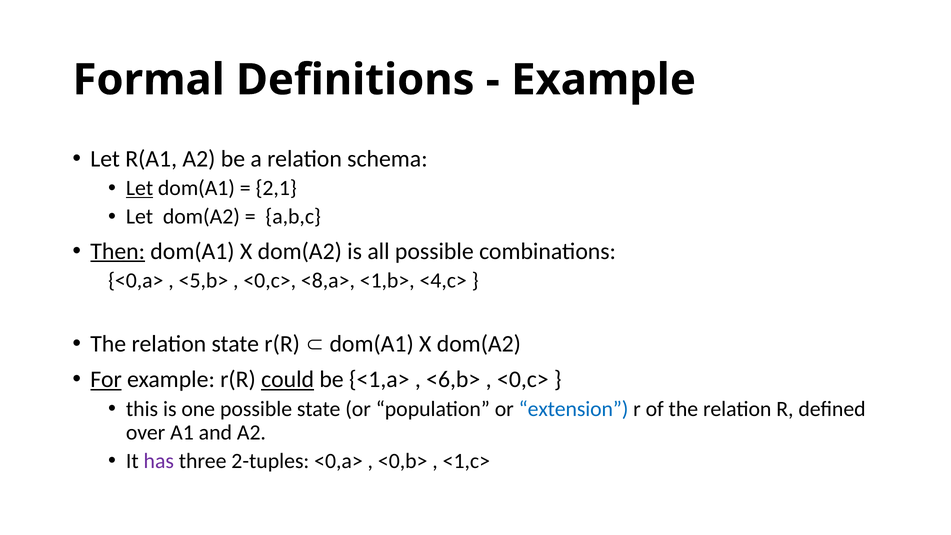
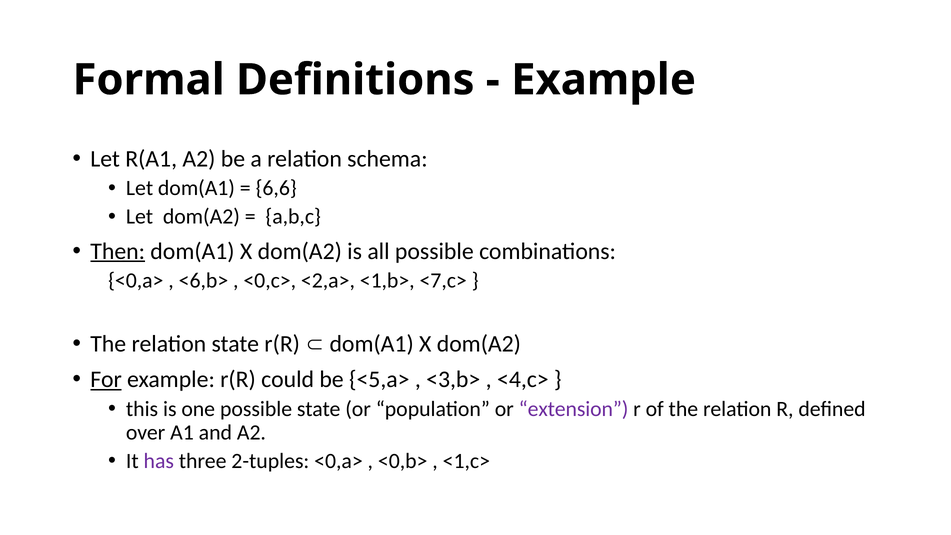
Let at (140, 188) underline: present -> none
2,1: 2,1 -> 6,6
<5,b>: <5,b> -> <6,b>
<8,a>: <8,a> -> <2,a>
<4,c>: <4,c> -> <7,c>
could underline: present -> none
<1,a>: <1,a> -> <5,a>
<6,b>: <6,b> -> <3,b>
<0,c> at (523, 379): <0,c> -> <4,c>
extension colour: blue -> purple
